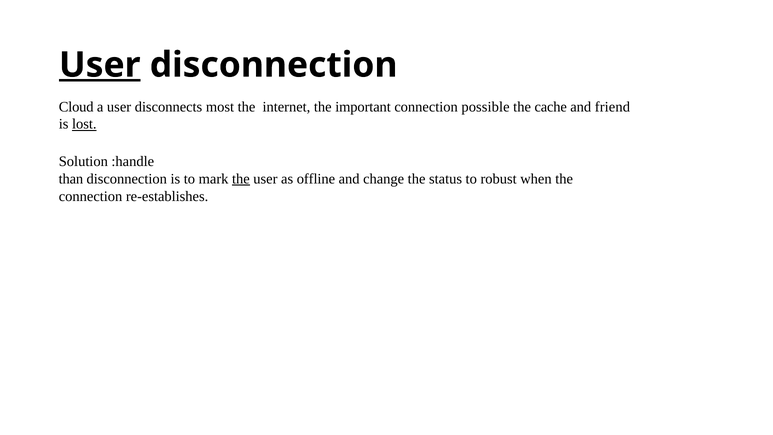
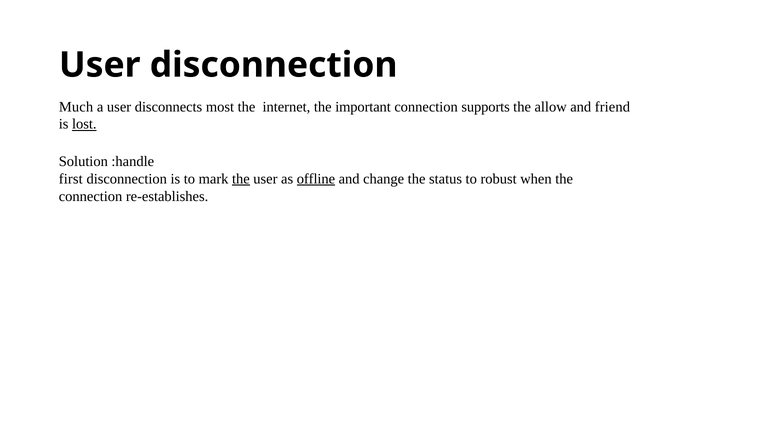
User at (100, 65) underline: present -> none
Cloud: Cloud -> Much
possible: possible -> supports
cache: cache -> allow
than: than -> first
offline underline: none -> present
